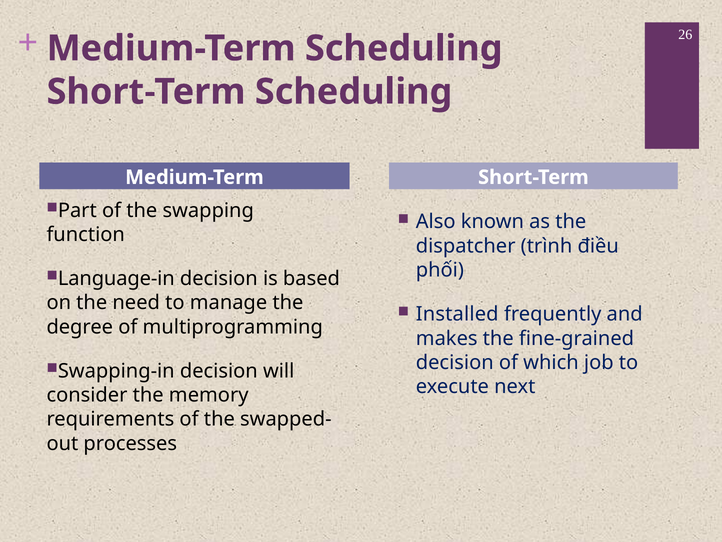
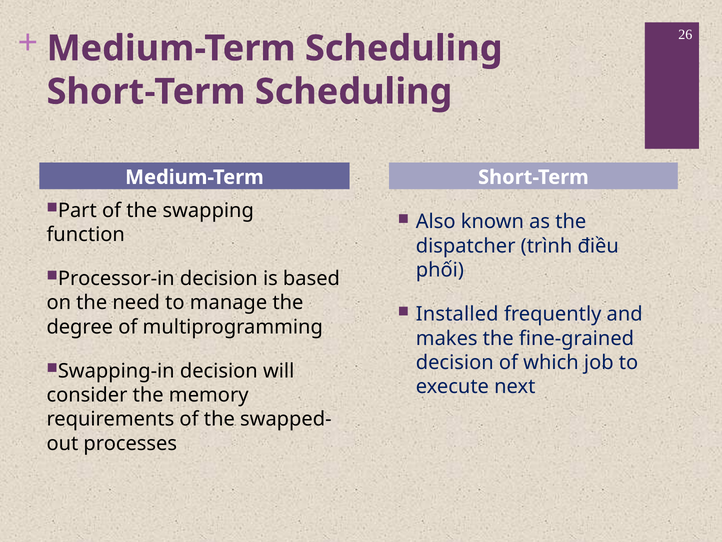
Language-in: Language-in -> Processor-in
